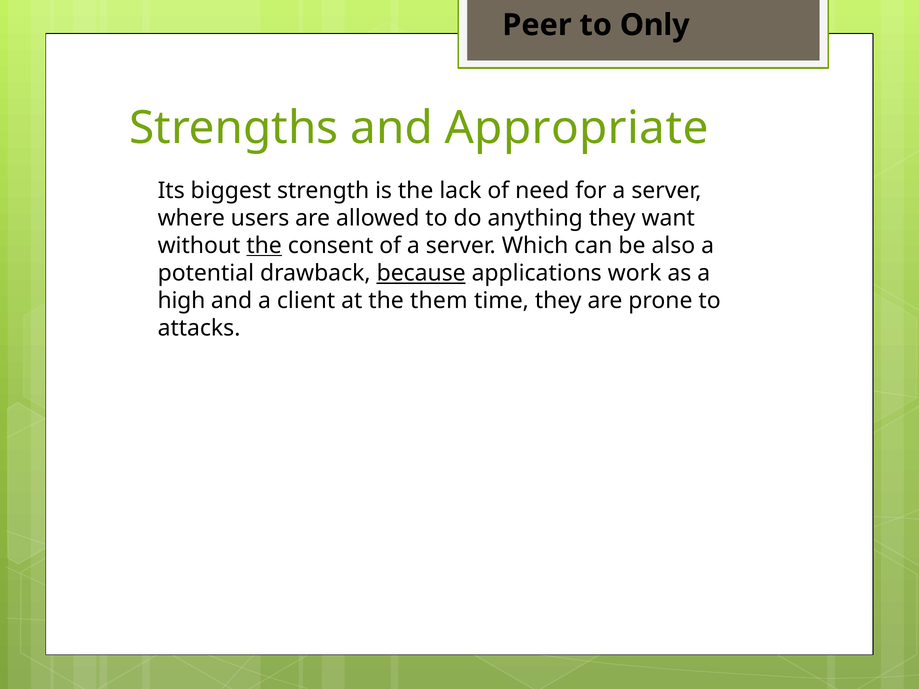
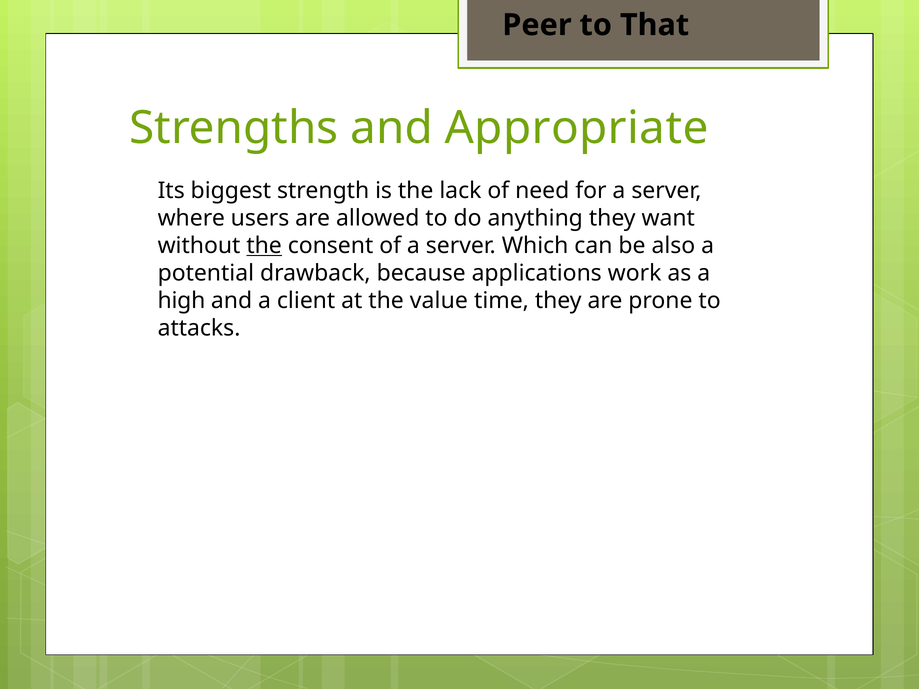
Only: Only -> That
because underline: present -> none
them: them -> value
